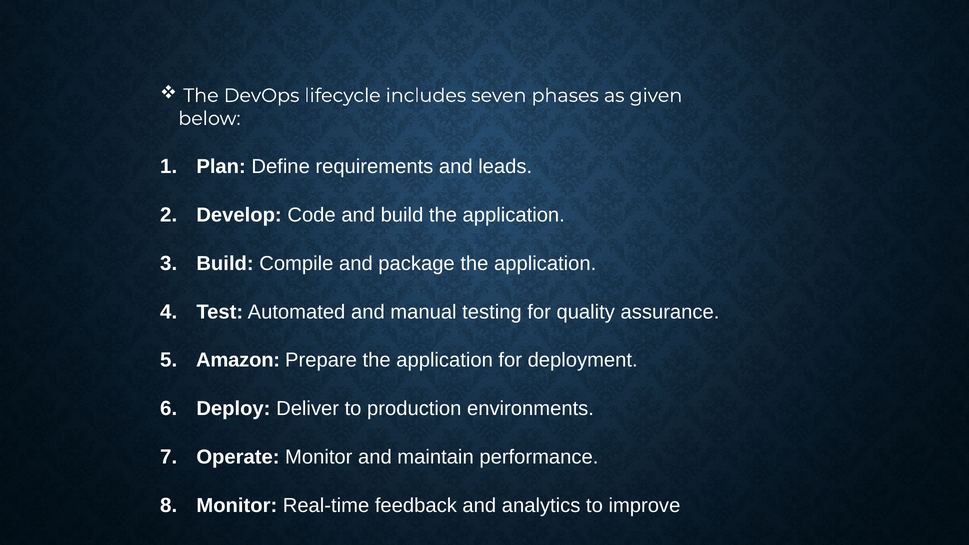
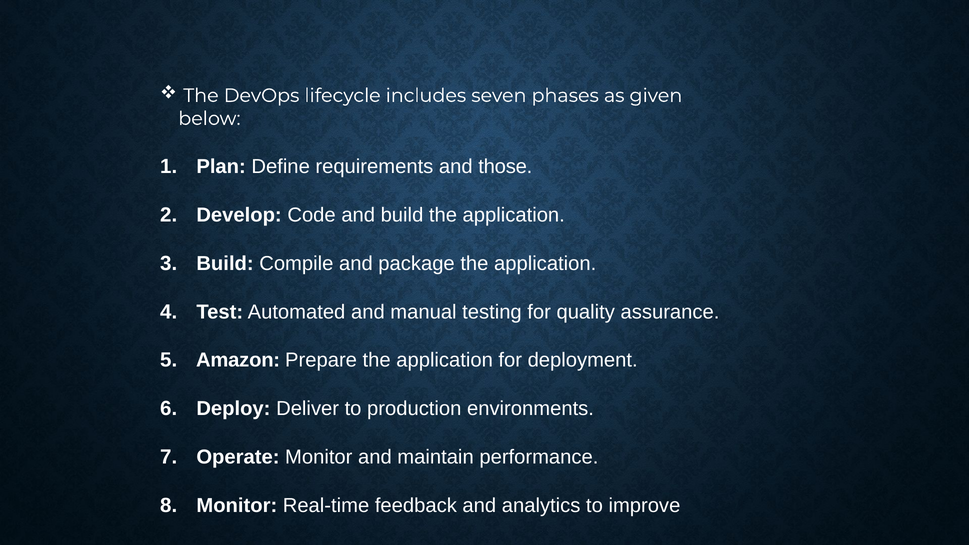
leads: leads -> those
